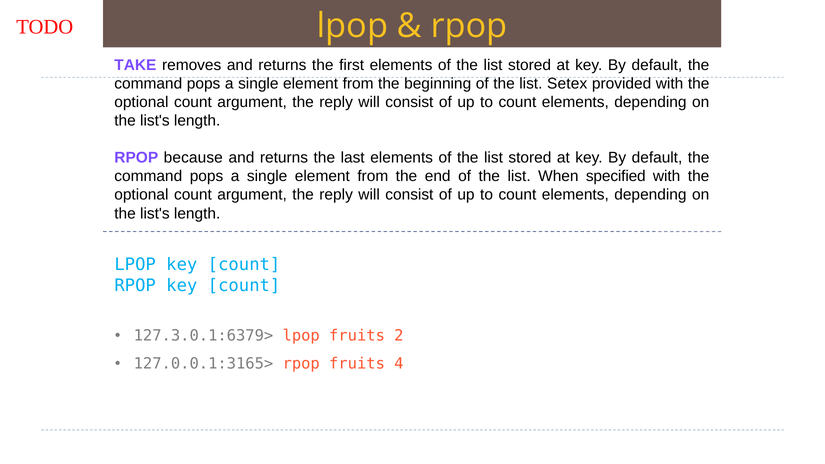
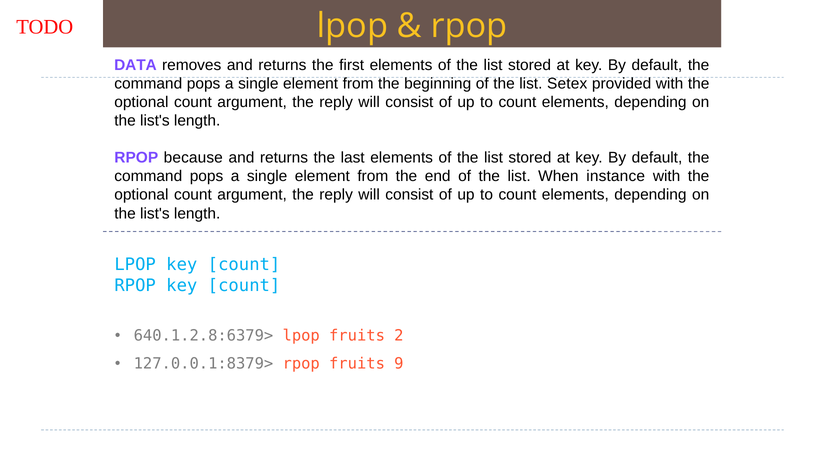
TAKE: TAKE -> DATA
specified: specified -> instance
127.3.0.1:6379>: 127.3.0.1:6379> -> 640.1.2.8:6379>
127.0.0.1:3165>: 127.0.0.1:3165> -> 127.0.0.1:8379>
4: 4 -> 9
